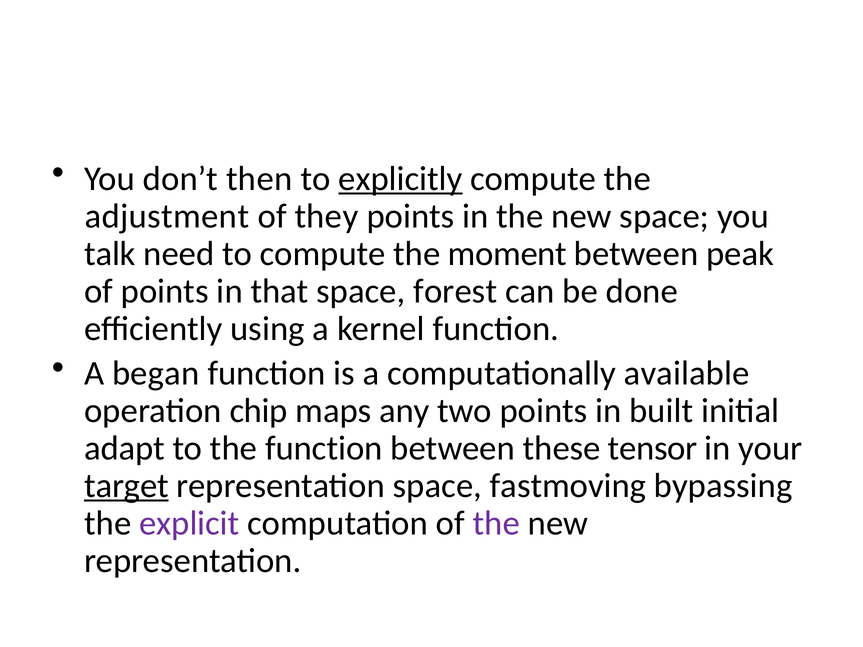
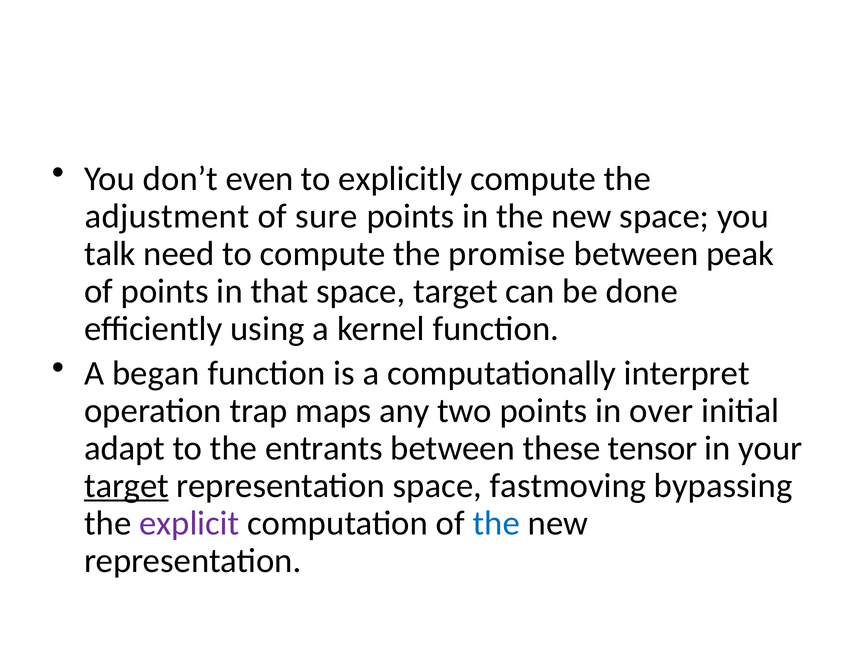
then: then -> even
explicitly underline: present -> none
they: they -> sure
moment: moment -> promise
space forest: forest -> target
available: available -> interpret
chip: chip -> trap
built: built -> over
the function: function -> entrants
the at (496, 523) colour: purple -> blue
